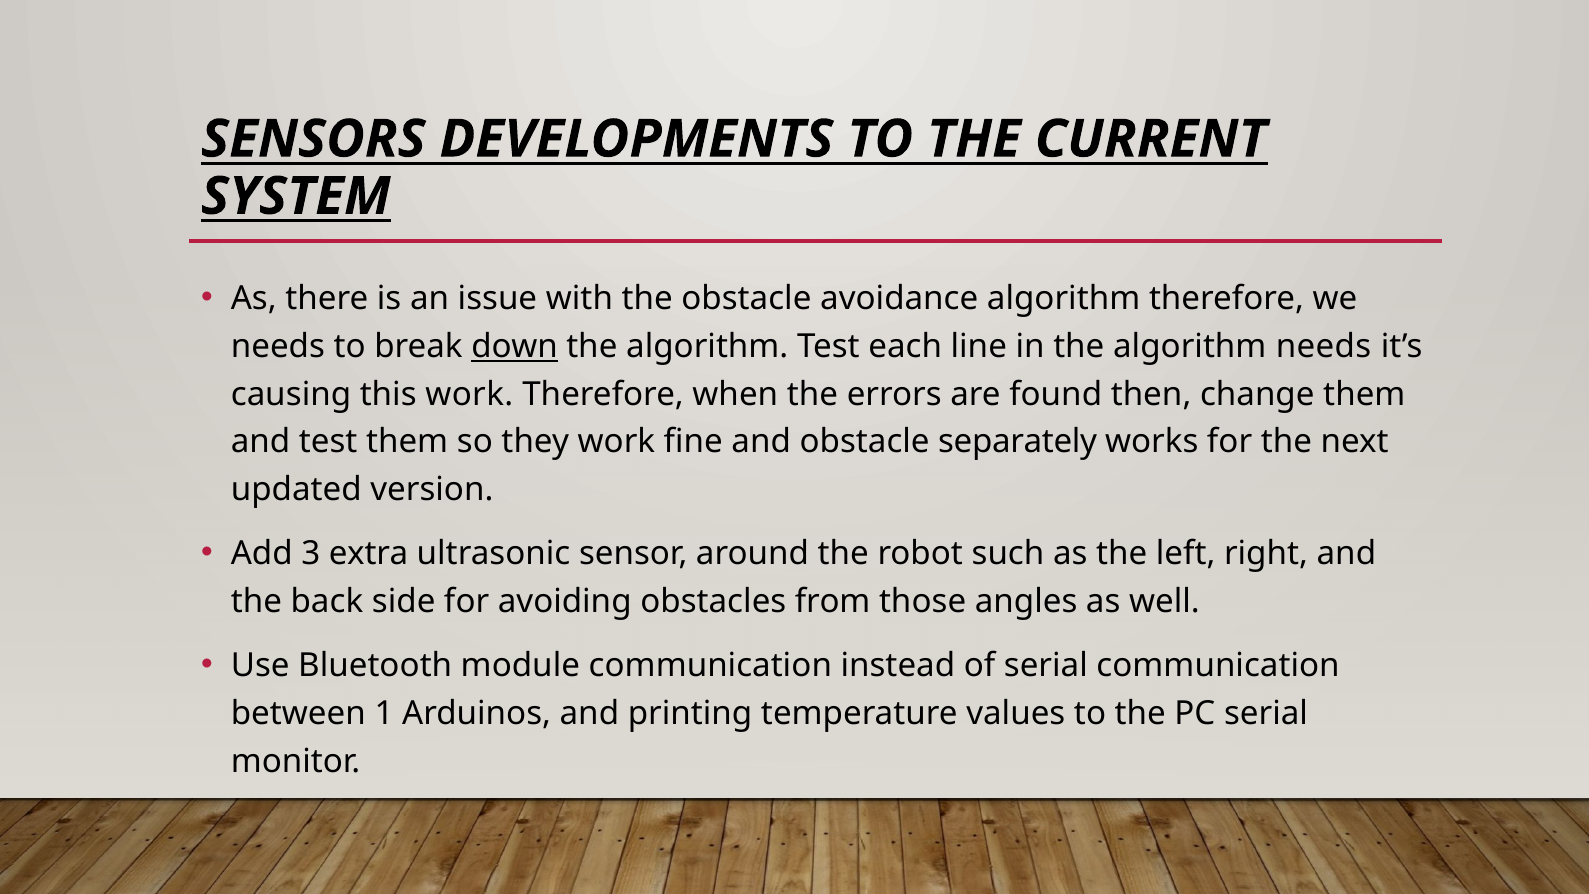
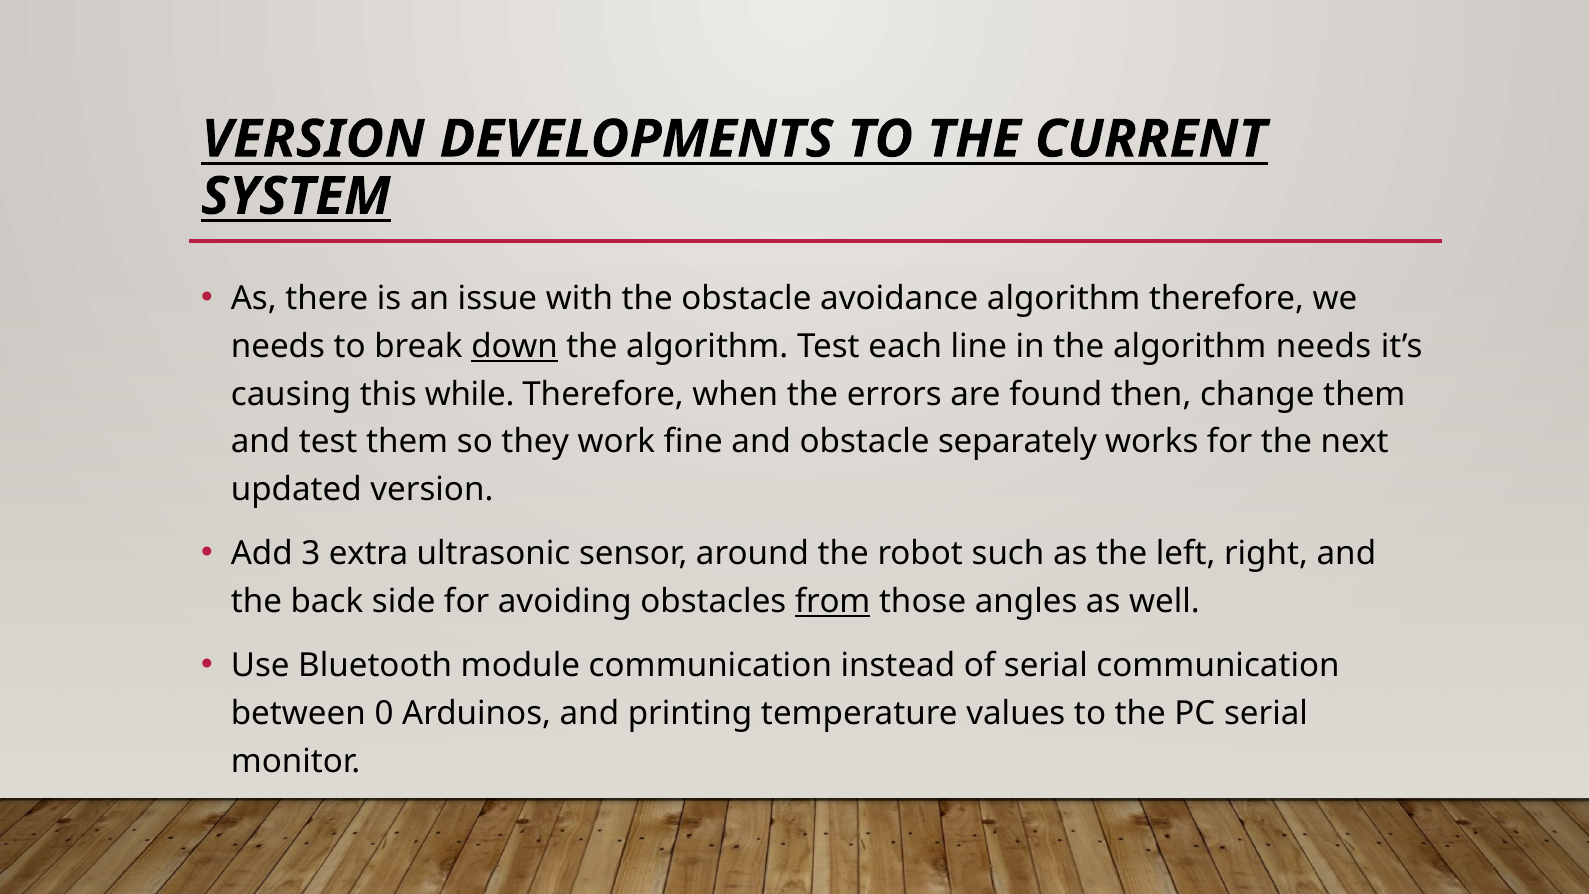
SENSORS at (313, 139): SENSORS -> VERSION
this work: work -> while
from underline: none -> present
1: 1 -> 0
